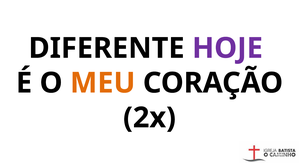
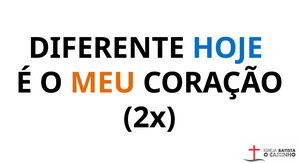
HOJE colour: purple -> blue
